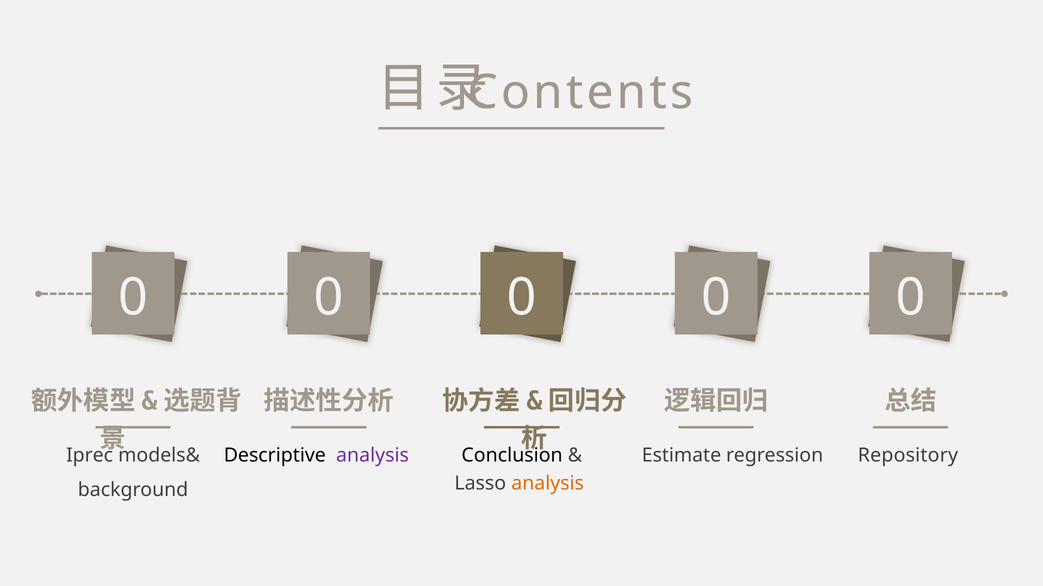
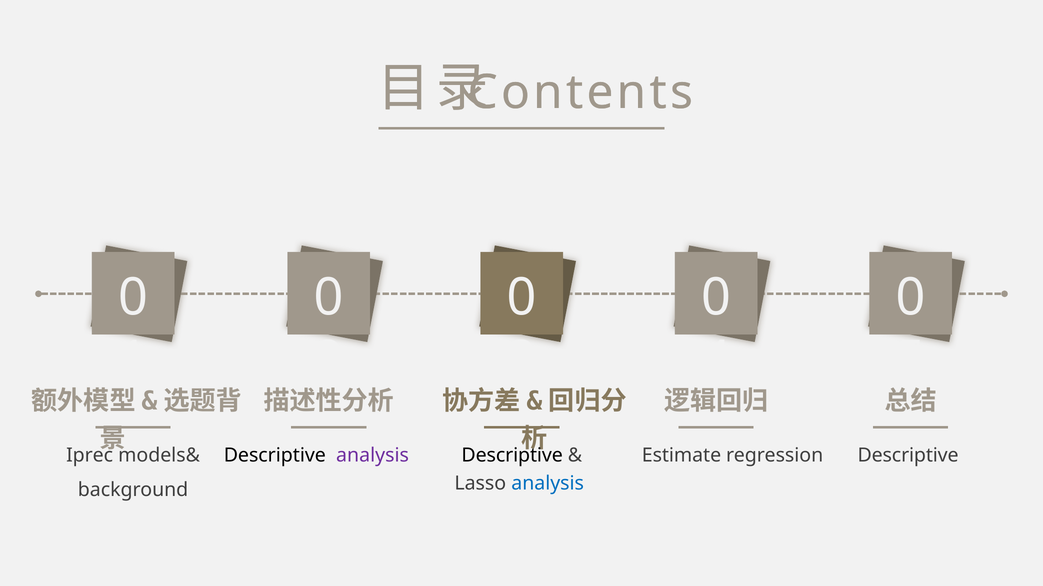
Conclusion at (512, 456): Conclusion -> Descriptive
Repository at (908, 456): Repository -> Descriptive
analysis at (548, 484) colour: orange -> blue
